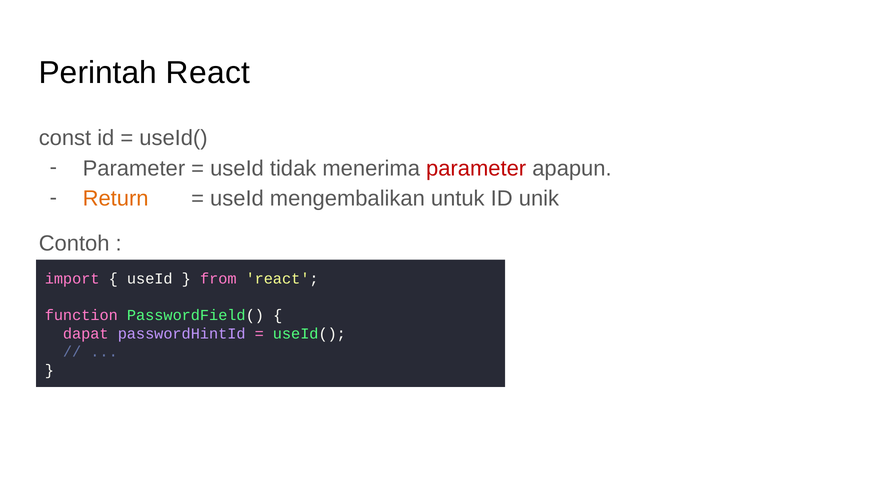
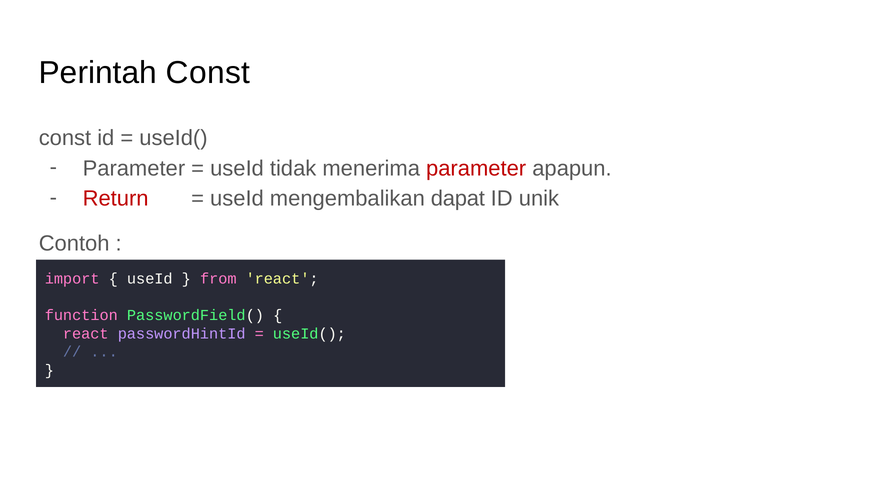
Perintah React: React -> Const
Return colour: orange -> red
untuk: untuk -> dapat
dapat at (86, 334): dapat -> react
